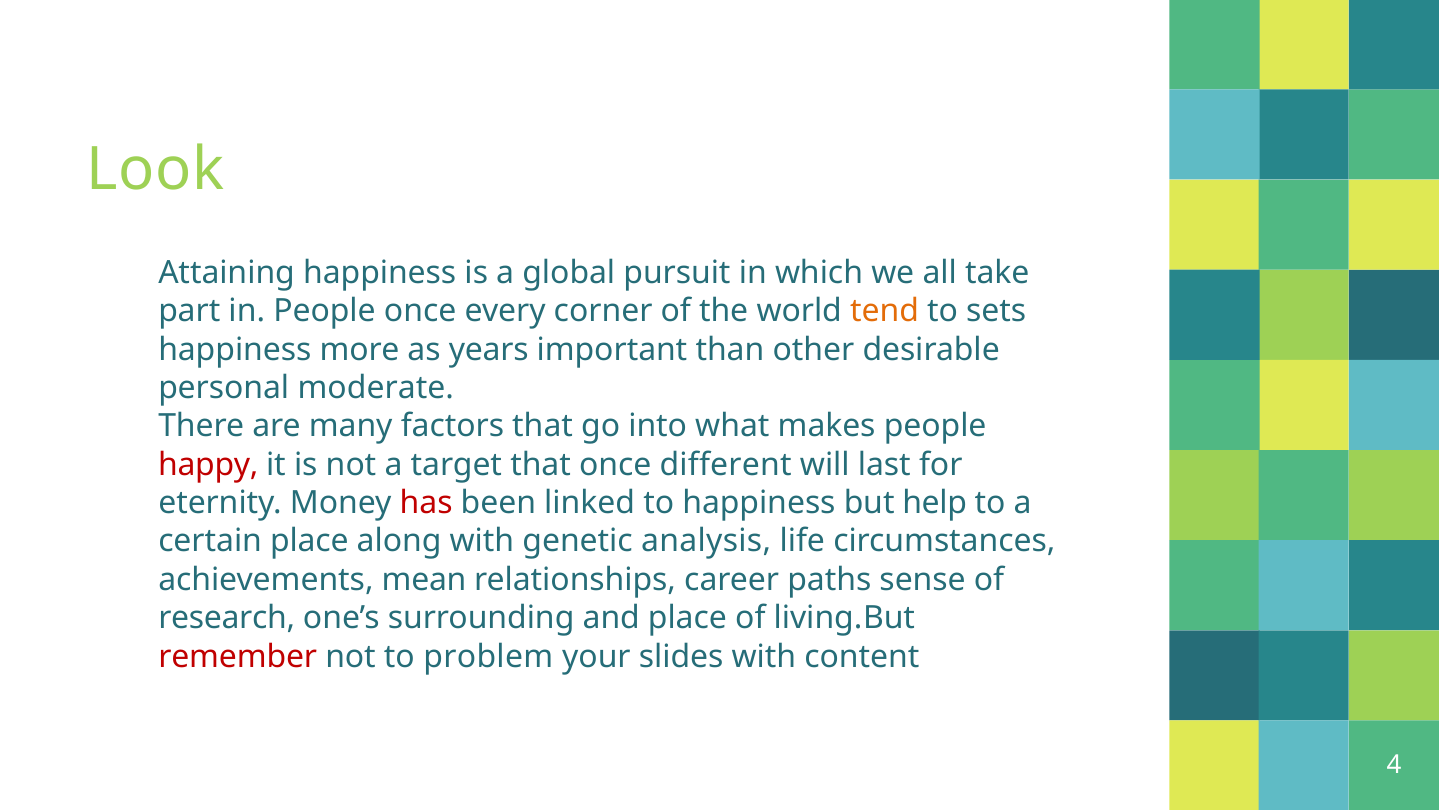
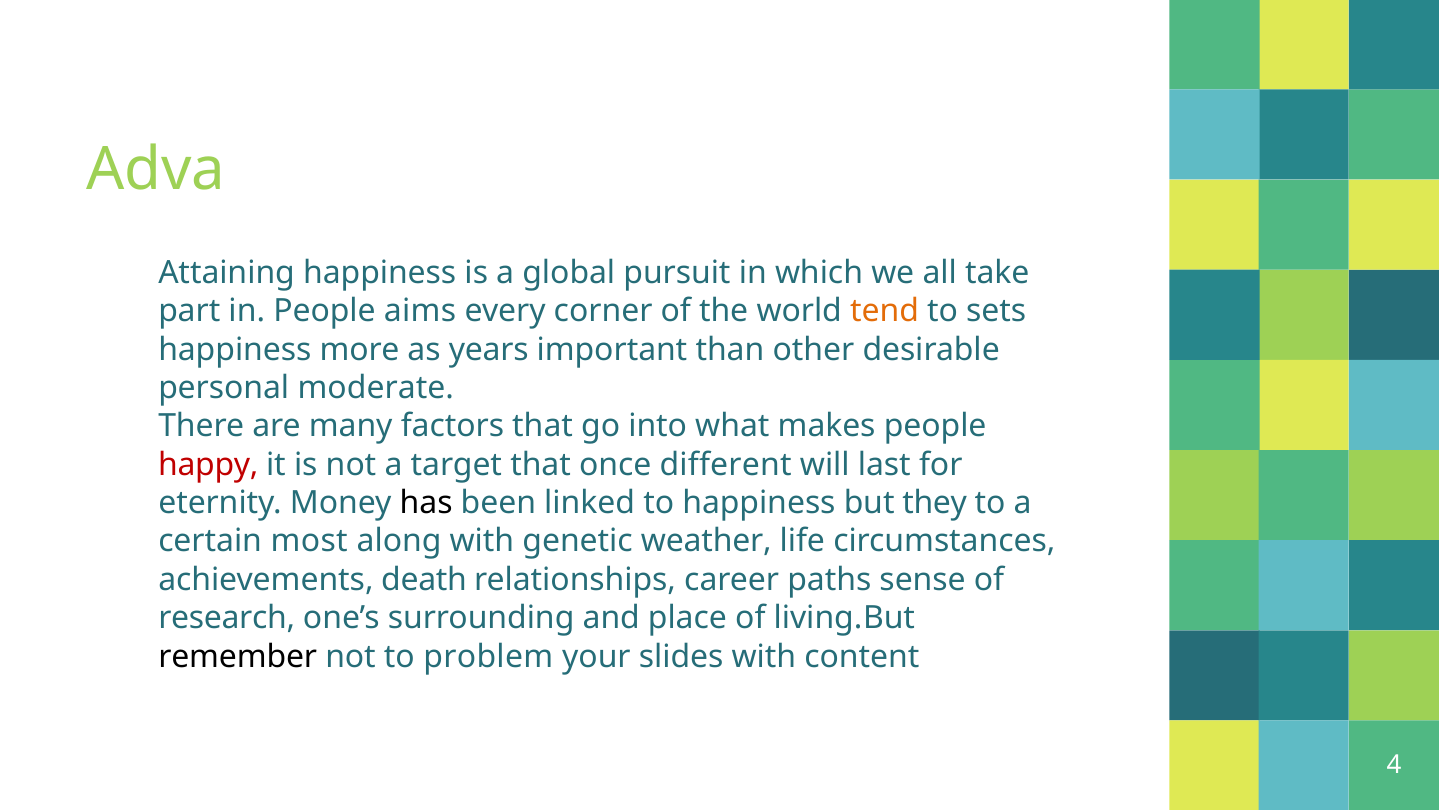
Look: Look -> Adva
People once: once -> aims
has colour: red -> black
help: help -> they
certain place: place -> most
analysis: analysis -> weather
mean: mean -> death
remember colour: red -> black
